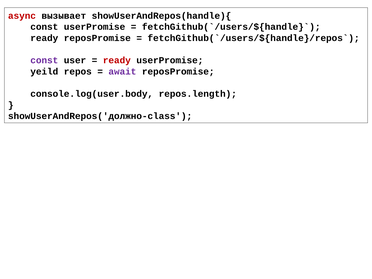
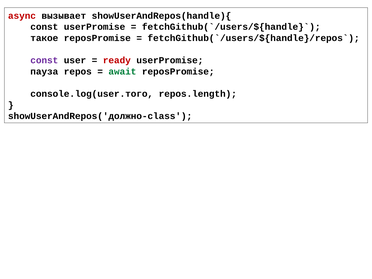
ready at (44, 38): ready -> такое
yeild: yeild -> пауза
await colour: purple -> green
console.log(user.body: console.log(user.body -> console.log(user.того
